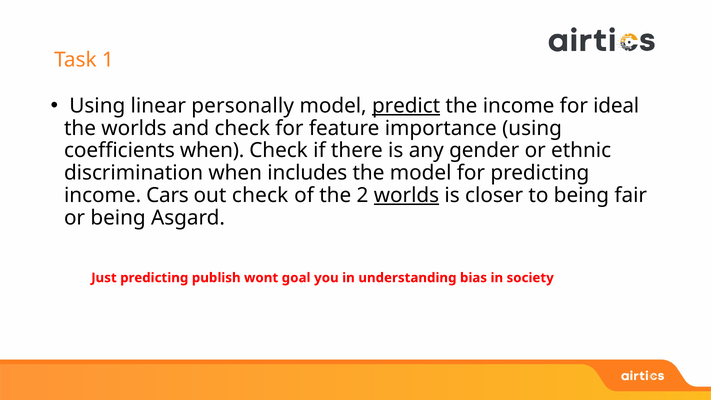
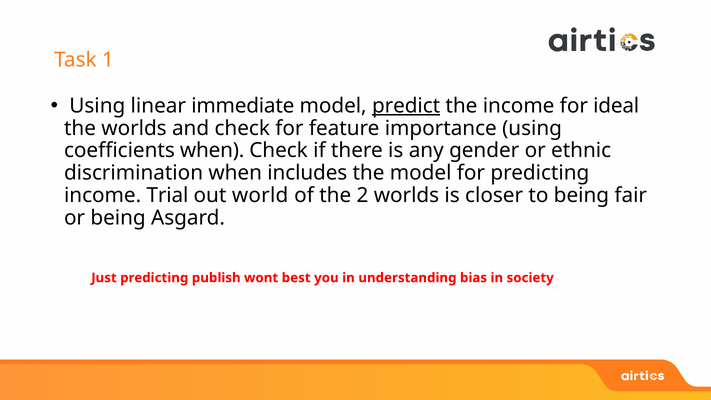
personally: personally -> immediate
Cars: Cars -> Trial
out check: check -> world
worlds at (406, 195) underline: present -> none
goal: goal -> best
